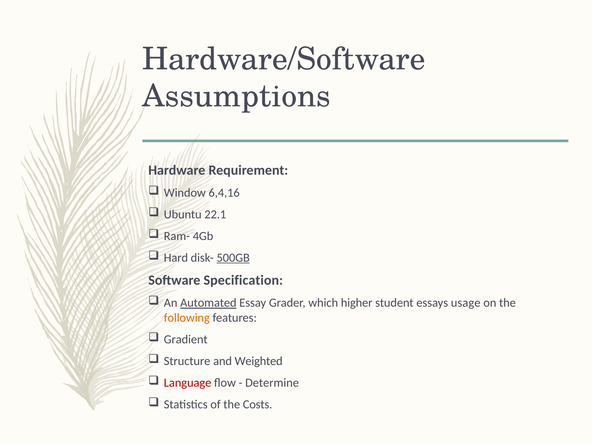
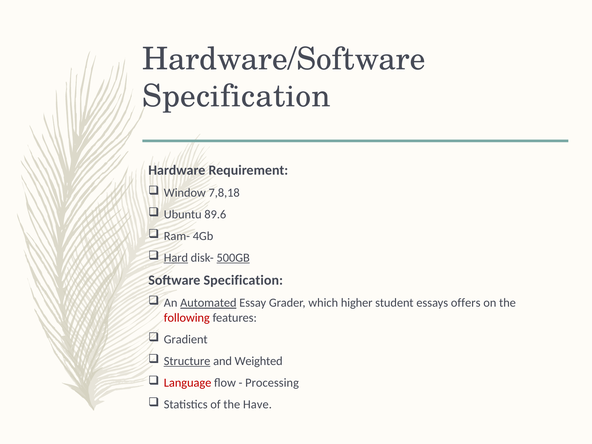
Assumptions at (236, 96): Assumptions -> Specification
6,4,16: 6,4,16 -> 7,8,18
22.1: 22.1 -> 89.6
Hard underline: none -> present
usage: usage -> offers
following colour: orange -> red
Structure underline: none -> present
Determine: Determine -> Processing
Costs: Costs -> Have
